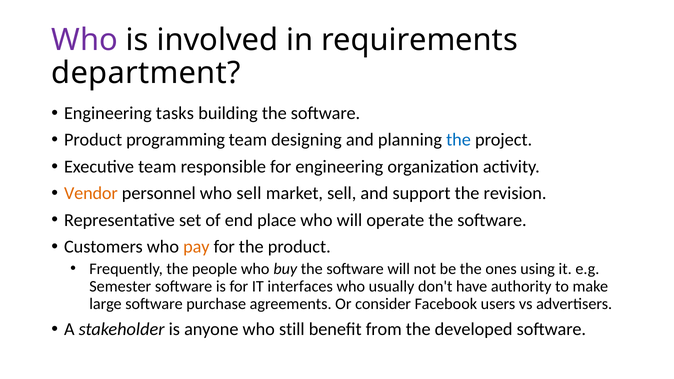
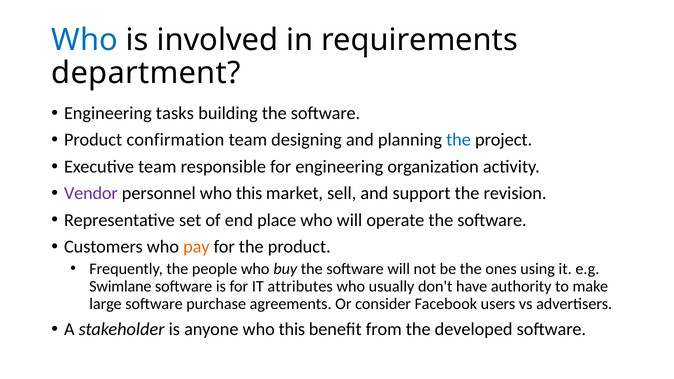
Who at (85, 40) colour: purple -> blue
programming: programming -> confirmation
Vendor colour: orange -> purple
personnel who sell: sell -> this
Semester: Semester -> Swimlane
interfaces: interfaces -> attributes
anyone who still: still -> this
